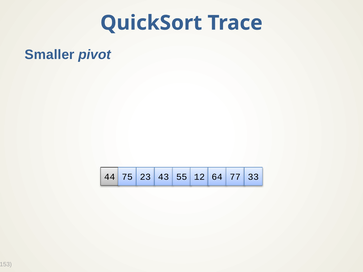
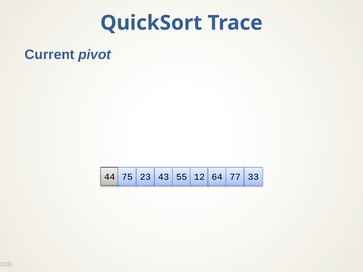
Smaller: Smaller -> Current
